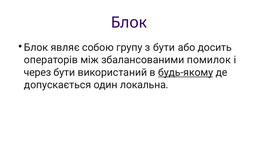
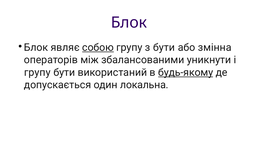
собою underline: none -> present
досить: досить -> змінна
помилок: помилок -> уникнути
через at (37, 72): через -> групу
